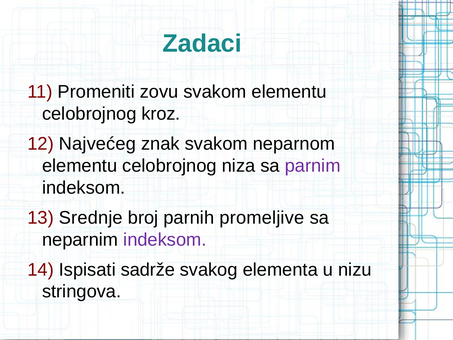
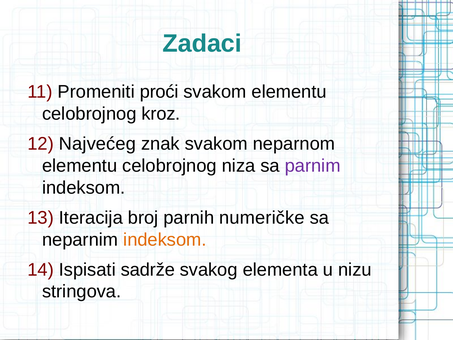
zovu: zovu -> proći
Srednje: Srednje -> Iteracija
promeljive: promeljive -> numeričke
indeksom at (165, 239) colour: purple -> orange
